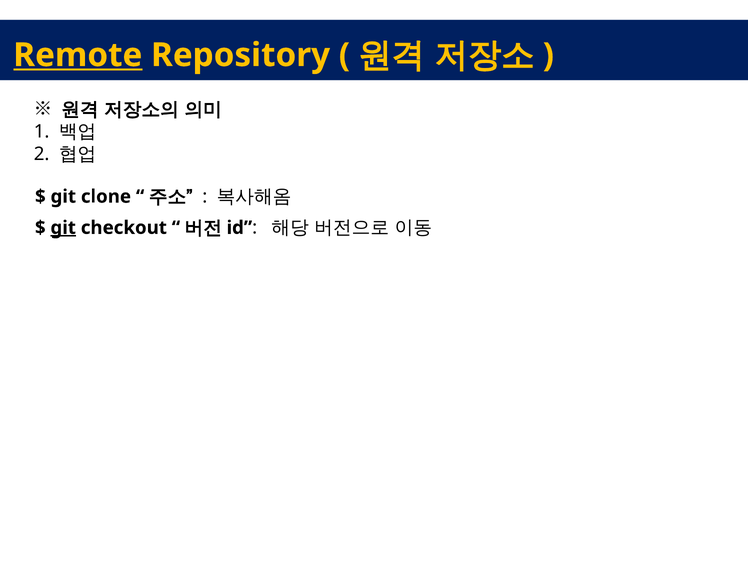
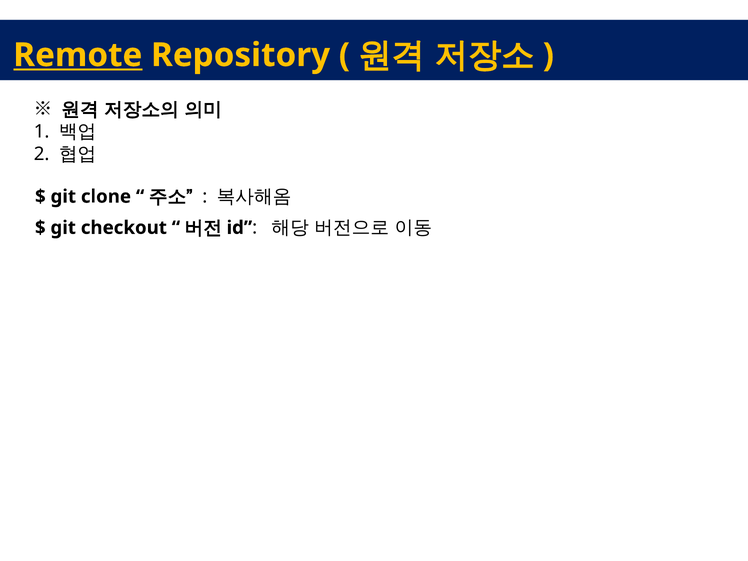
git at (63, 228) underline: present -> none
